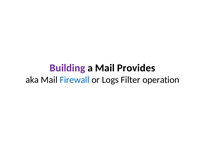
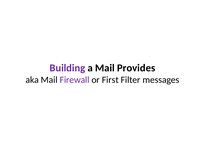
Firewall colour: blue -> purple
Logs: Logs -> First
operation: operation -> messages
